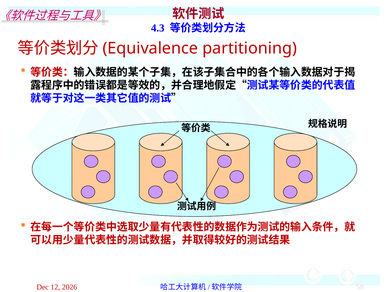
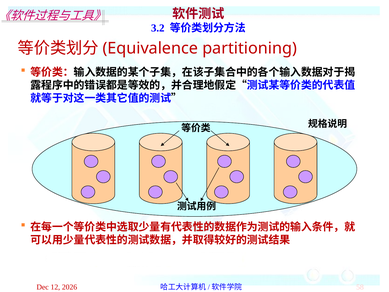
4.3: 4.3 -> 3.2
